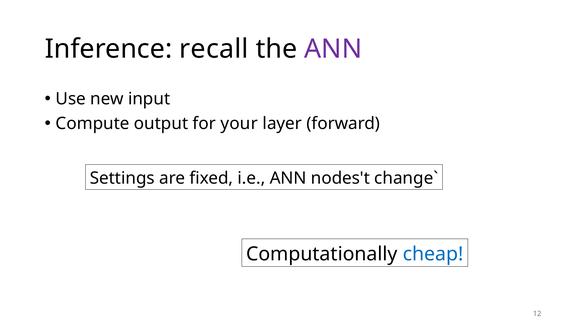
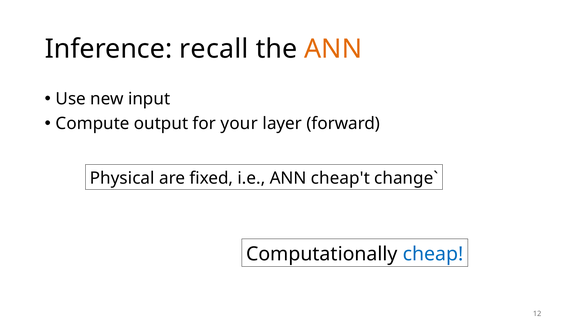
ANN at (333, 49) colour: purple -> orange
Settings: Settings -> Physical
nodes't: nodes't -> cheap't
